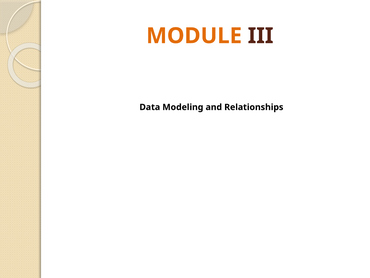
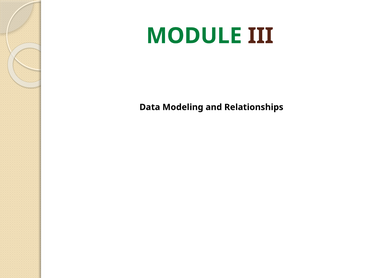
MODULE colour: orange -> green
